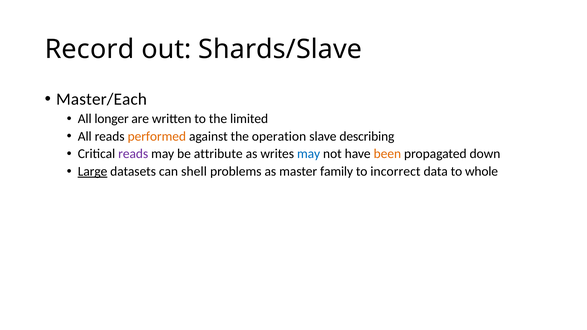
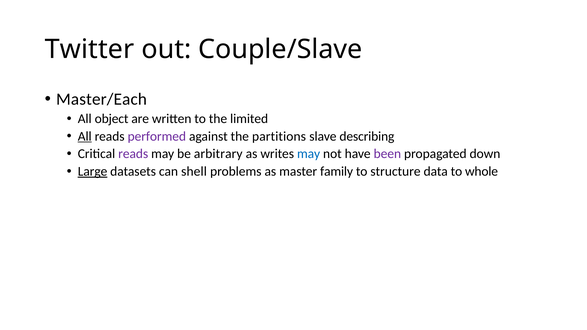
Record: Record -> Twitter
Shards/Slave: Shards/Slave -> Couple/Slave
longer: longer -> object
All at (85, 136) underline: none -> present
performed colour: orange -> purple
operation: operation -> partitions
attribute: attribute -> arbitrary
been colour: orange -> purple
incorrect: incorrect -> structure
